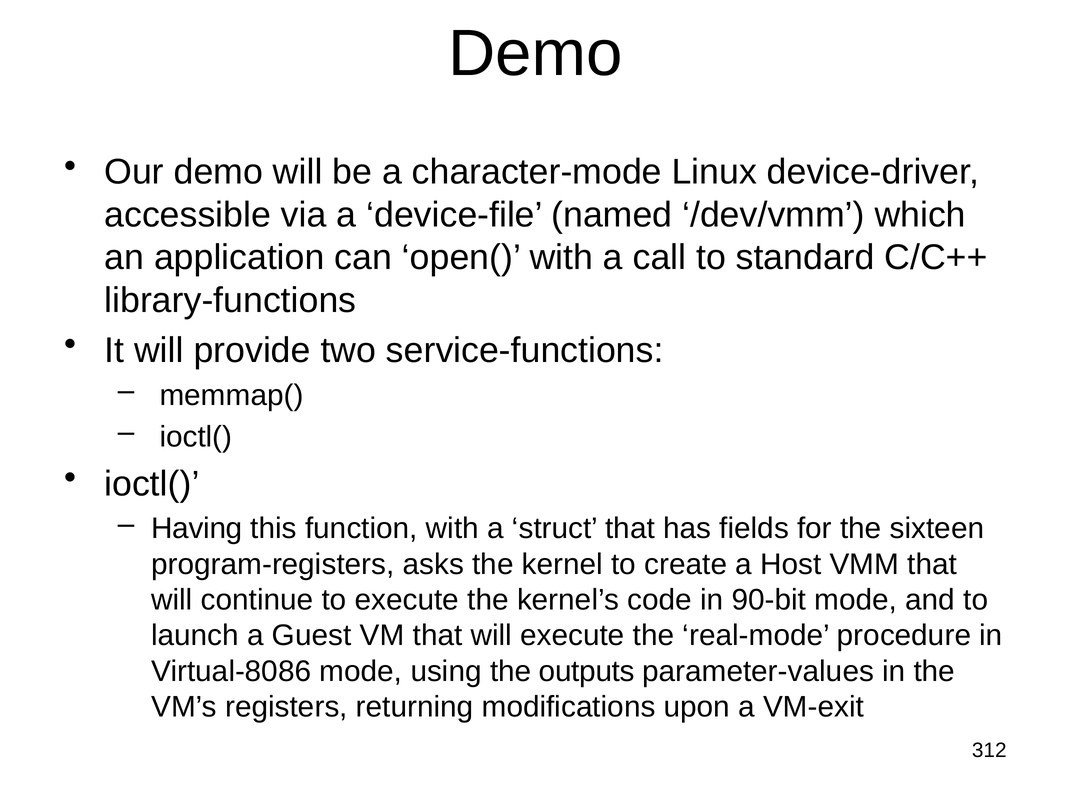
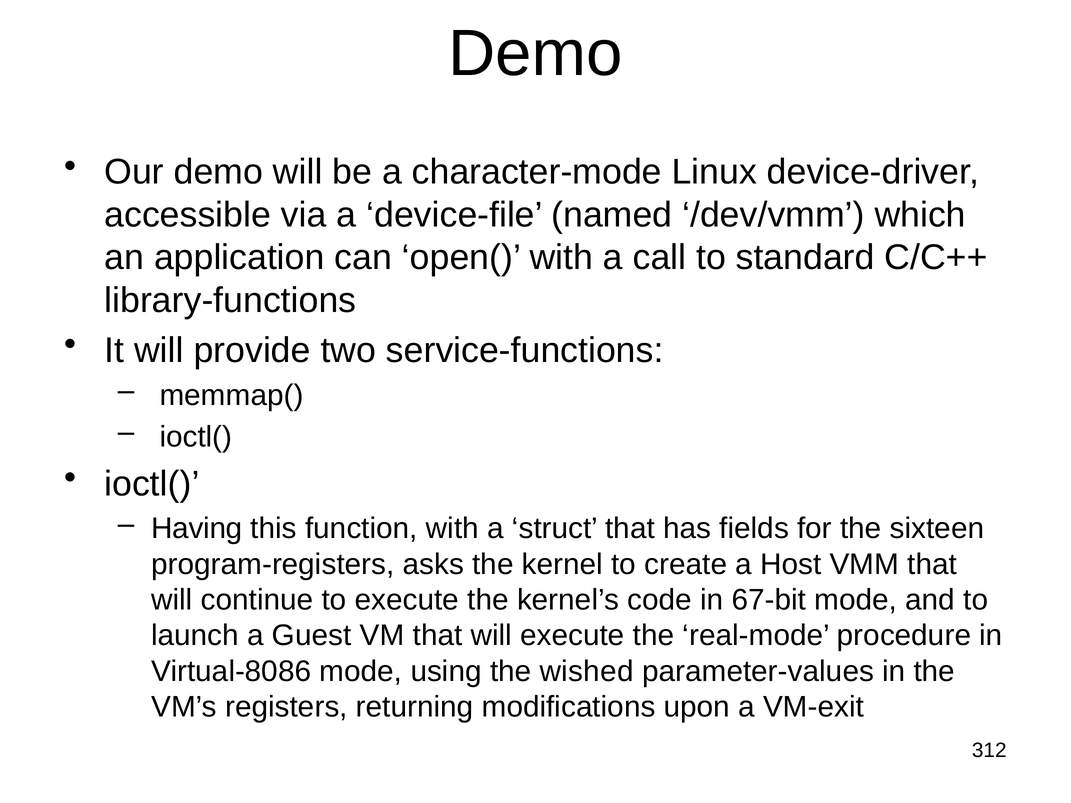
90-bit: 90-bit -> 67-bit
outputs: outputs -> wished
